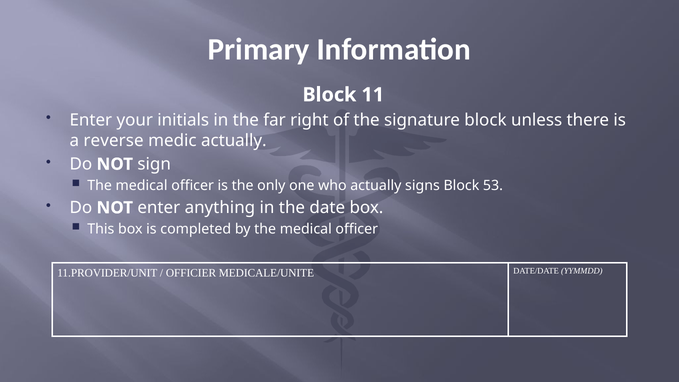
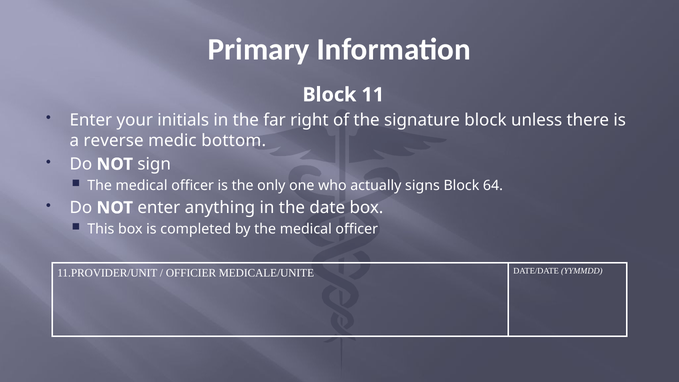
medic actually: actually -> bottom
53: 53 -> 64
